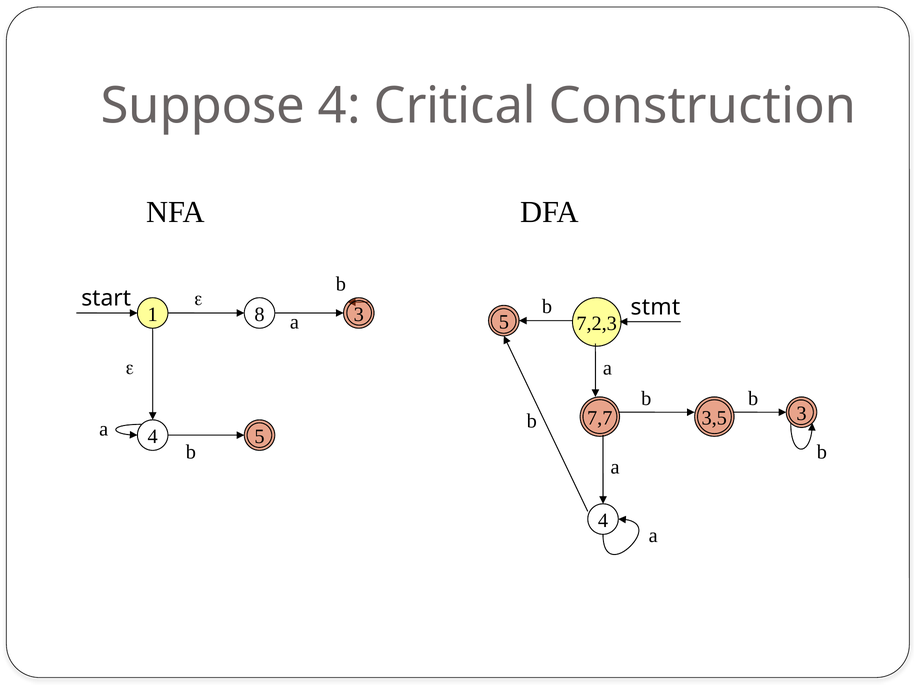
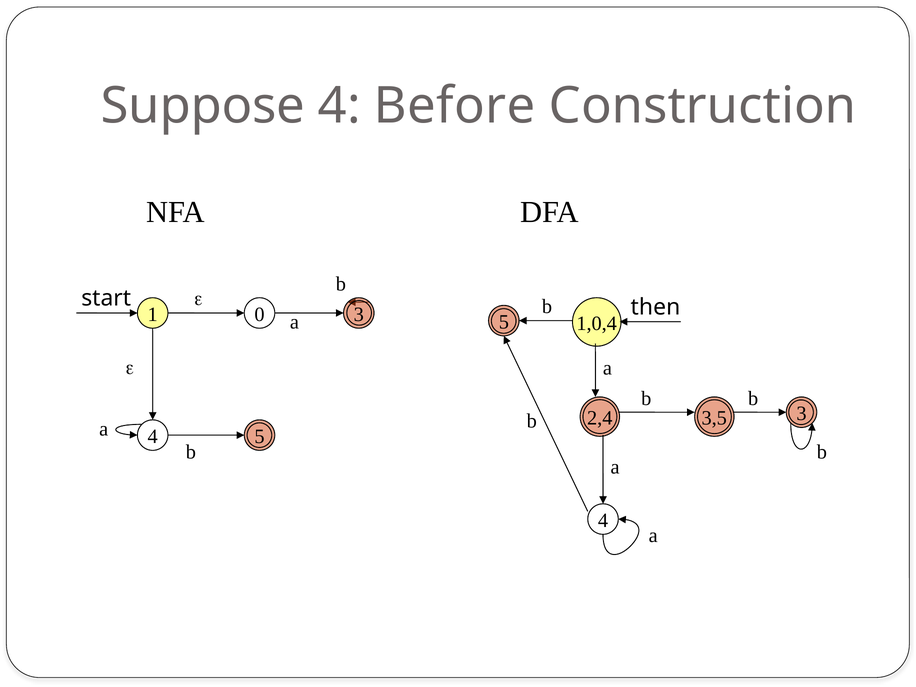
Critical: Critical -> Before
stmt: stmt -> then
8: 8 -> 0
7,2,3: 7,2,3 -> 1,0,4
7,7: 7,7 -> 2,4
